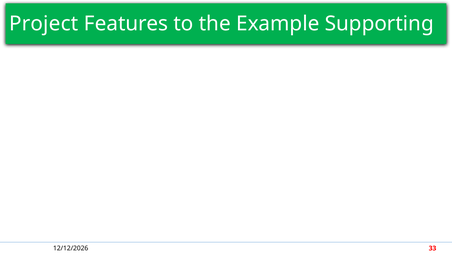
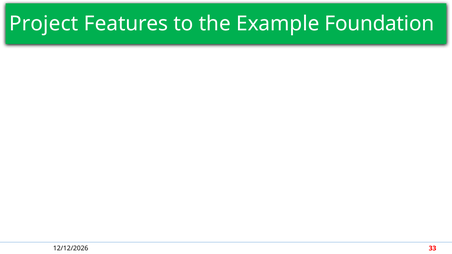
Supporting: Supporting -> Foundation
